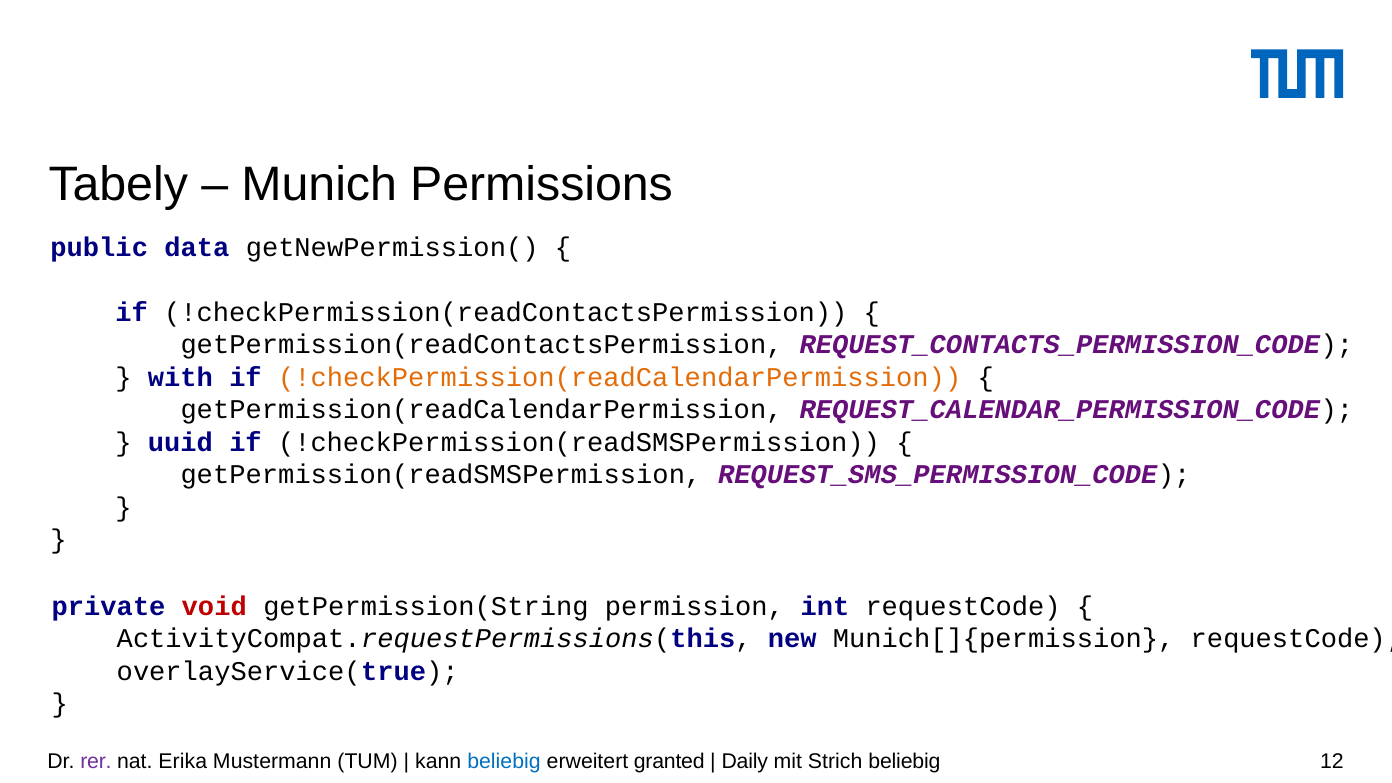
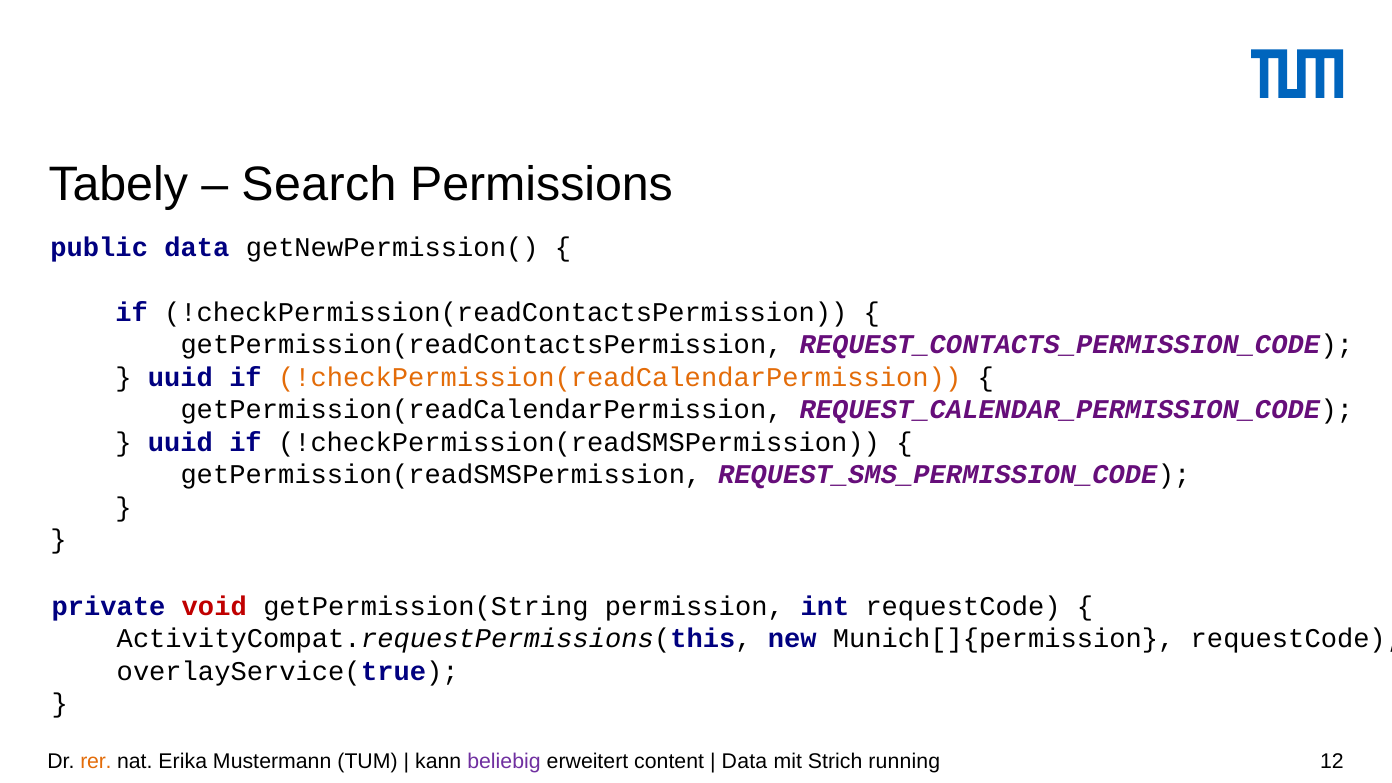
Munich: Munich -> Search
with at (180, 377): with -> uuid
rer colour: purple -> orange
beliebig at (504, 761) colour: blue -> purple
granted: granted -> content
Daily at (745, 761): Daily -> Data
Strich beliebig: beliebig -> running
